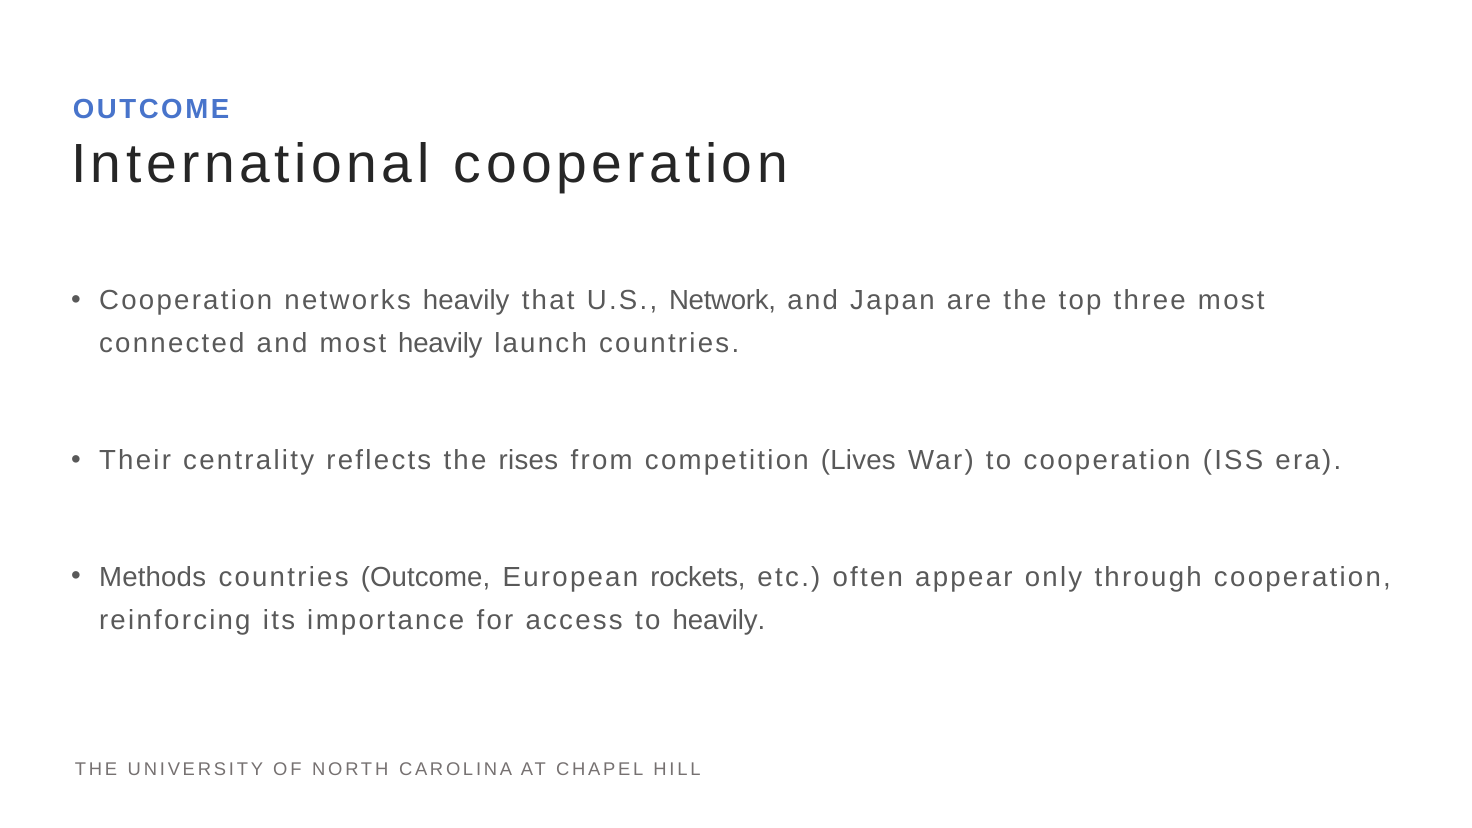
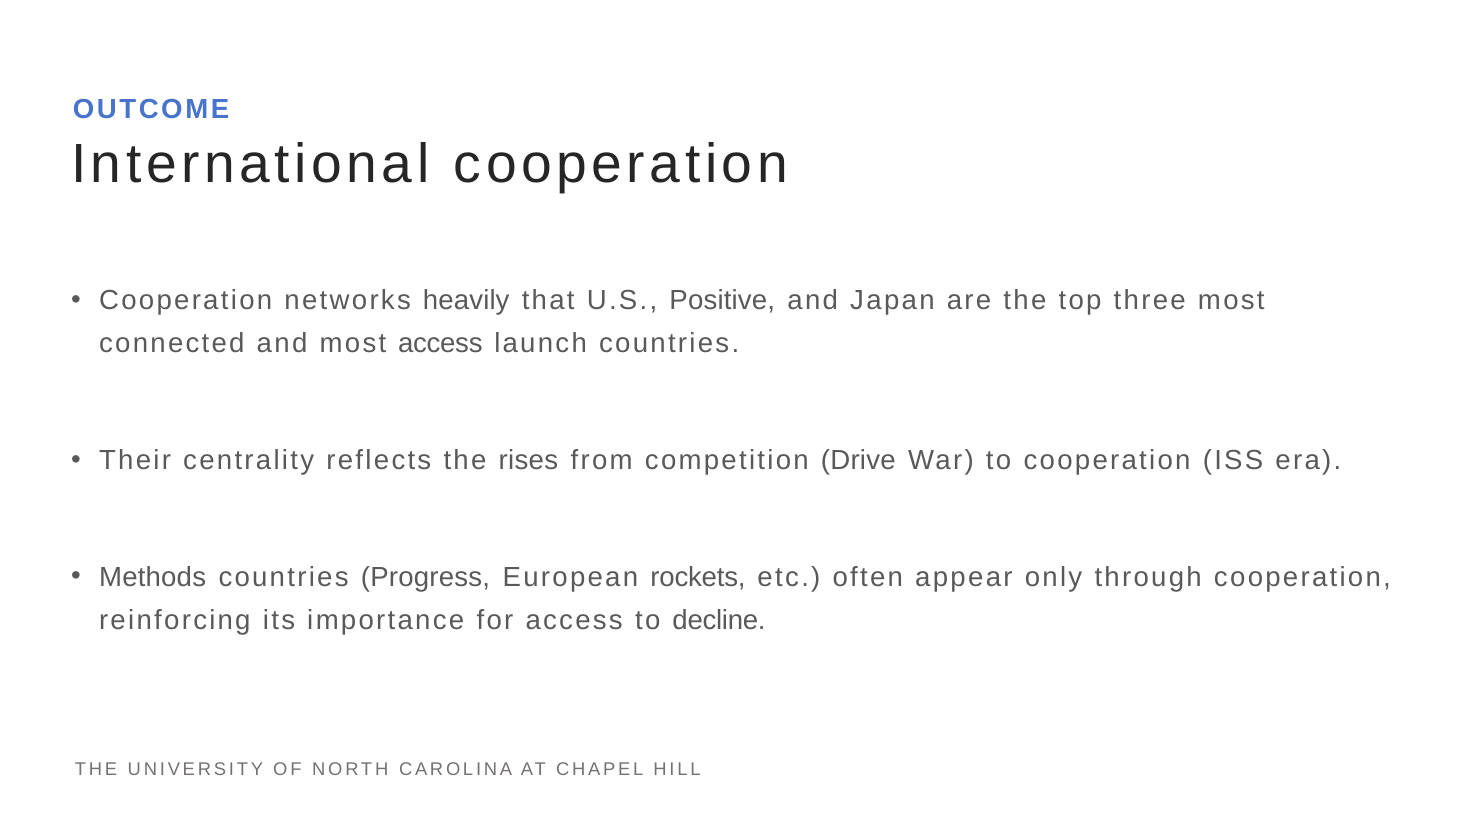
Network: Network -> Positive
most heavily: heavily -> access
Lives: Lives -> Drive
countries Outcome: Outcome -> Progress
to heavily: heavily -> decline
